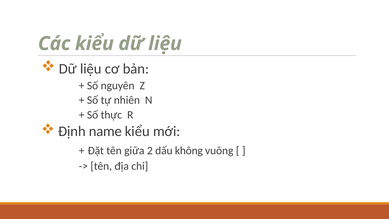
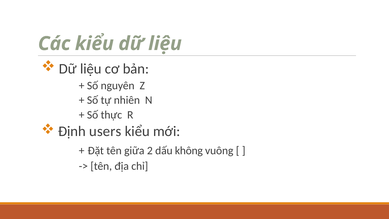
name: name -> users
